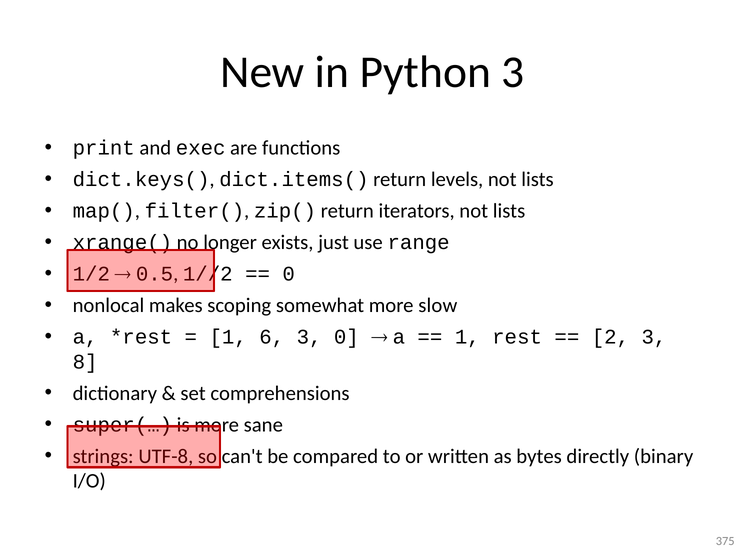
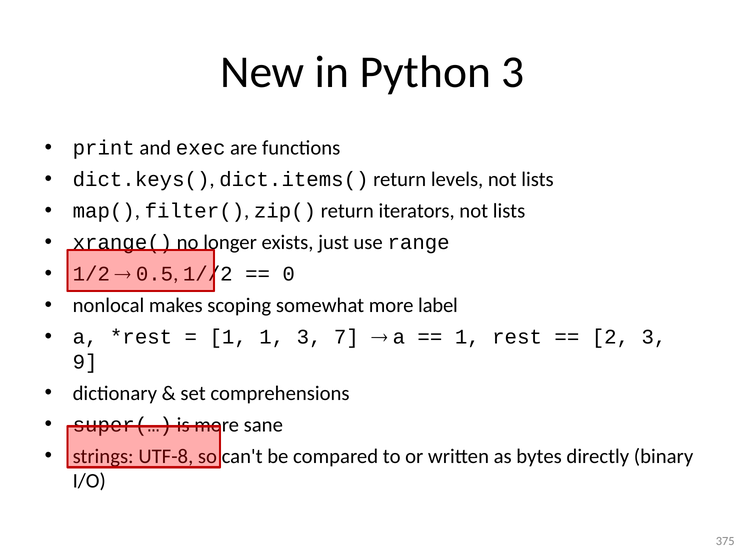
slow: slow -> label
1 6: 6 -> 1
3 0: 0 -> 7
8: 8 -> 9
